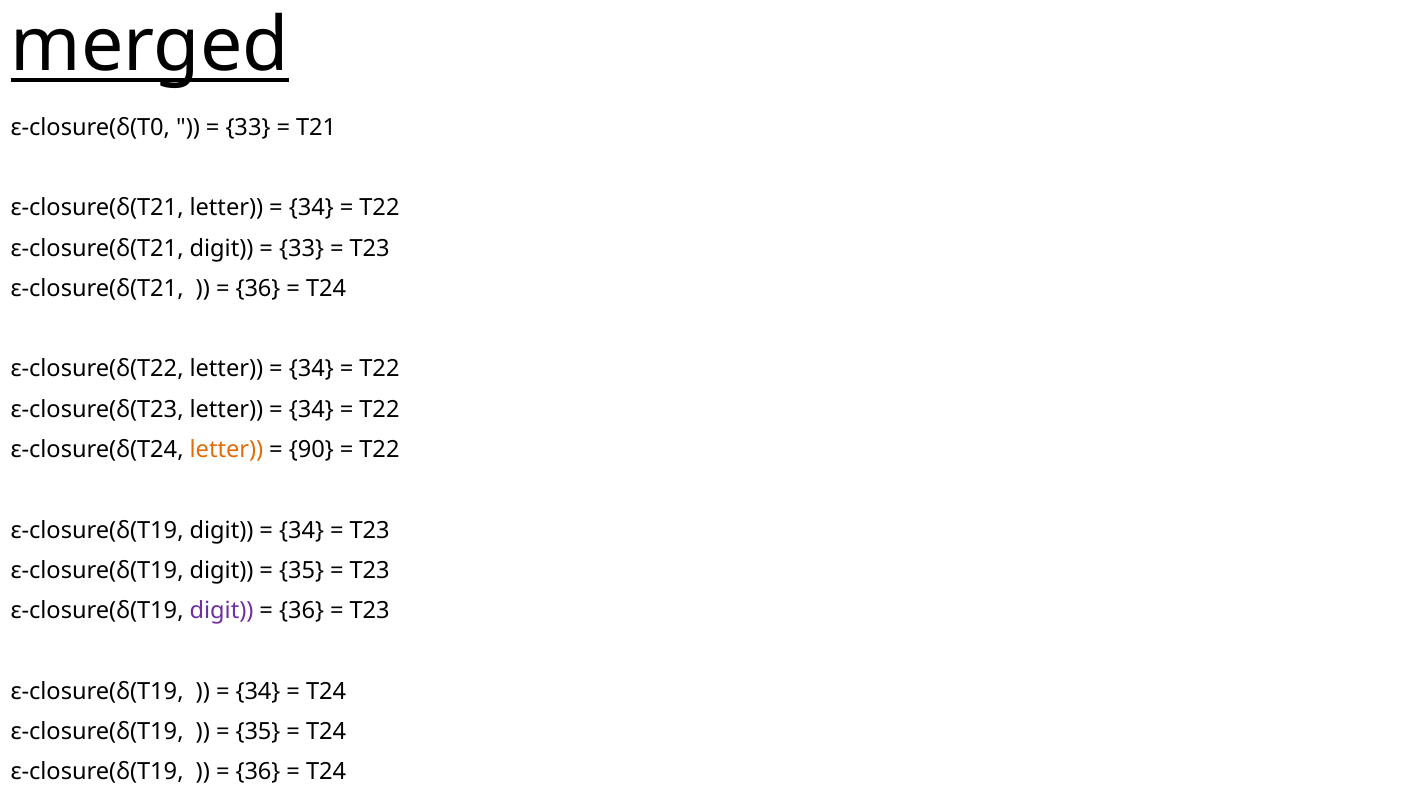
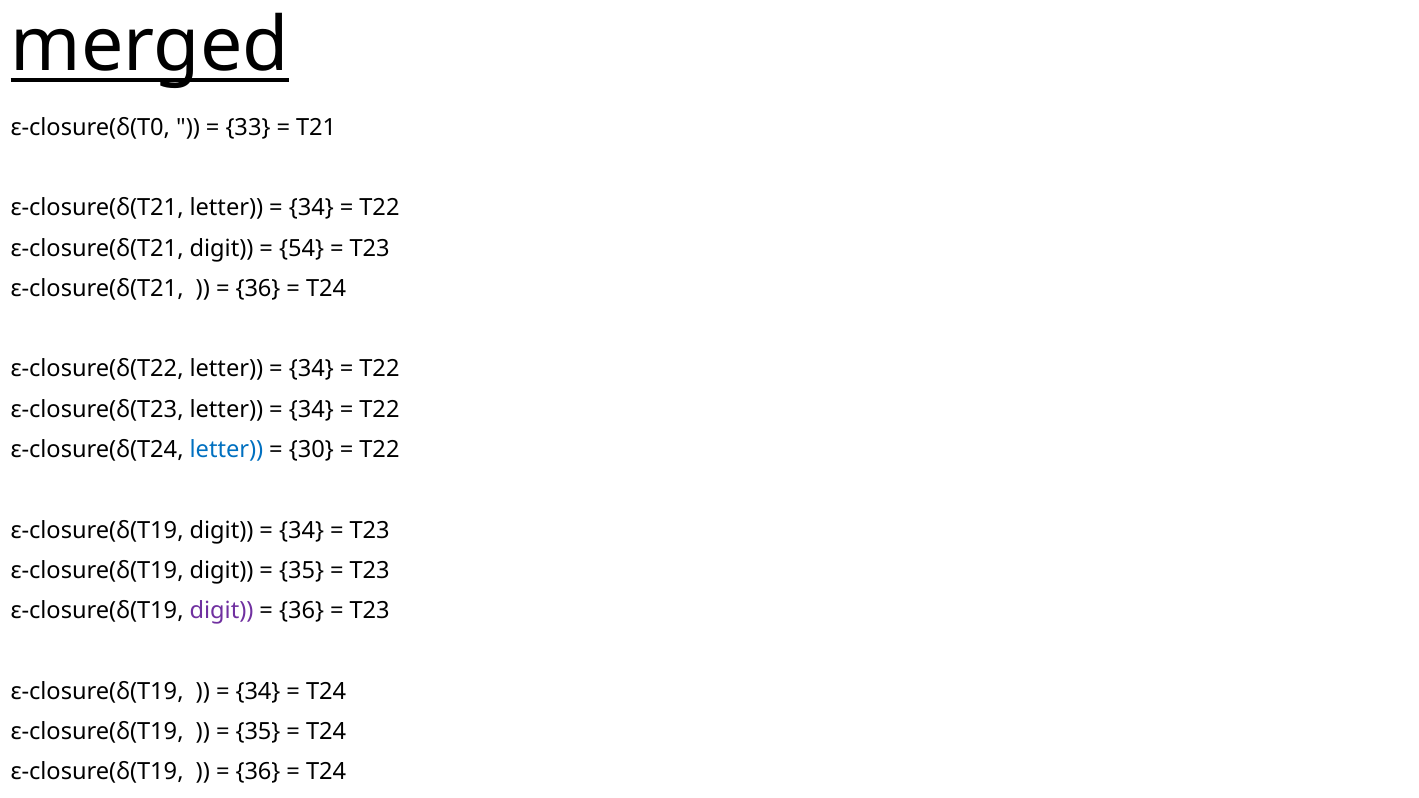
33 at (302, 248): 33 -> 54
letter at (226, 450) colour: orange -> blue
90: 90 -> 30
